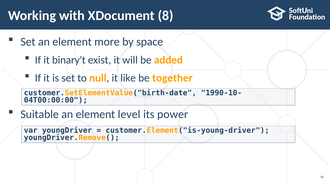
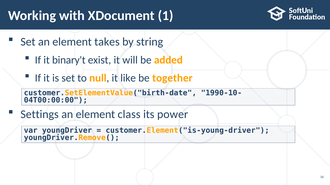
8: 8 -> 1
more: more -> takes
space: space -> string
Suitable: Suitable -> Settings
level: level -> class
